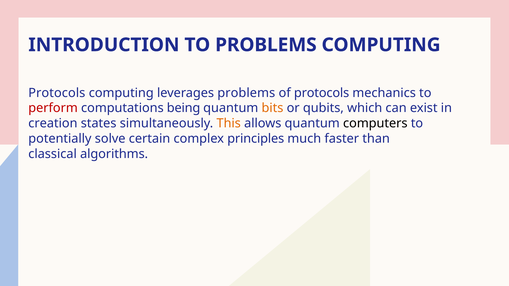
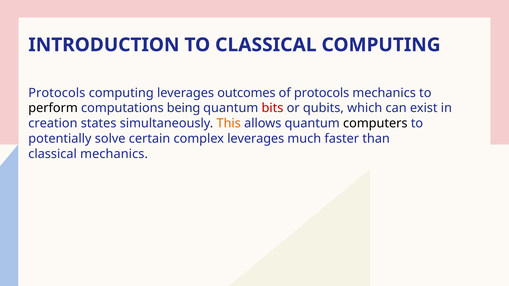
TO PROBLEMS: PROBLEMS -> CLASSICAL
leverages problems: problems -> outcomes
perform colour: red -> black
bits colour: orange -> red
complex principles: principles -> leverages
classical algorithms: algorithms -> mechanics
